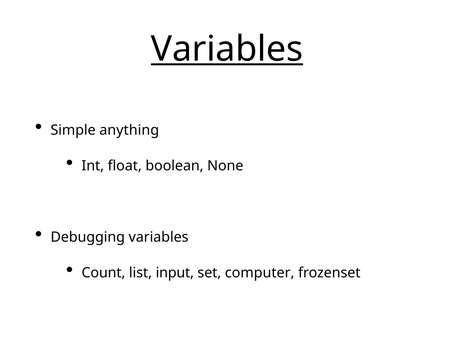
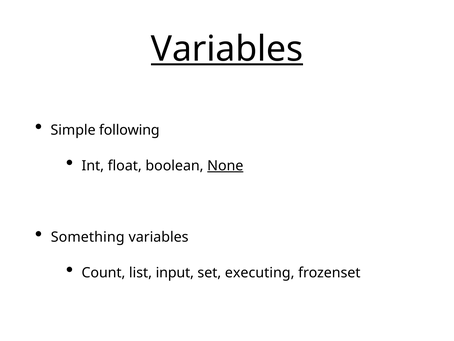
anything: anything -> following
None underline: none -> present
Debugging: Debugging -> Something
computer: computer -> executing
